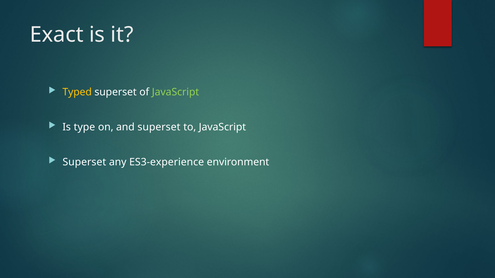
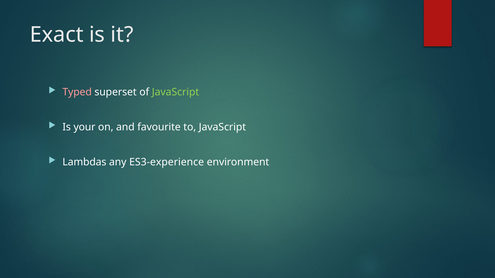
Typed colour: yellow -> pink
type: type -> your
and superset: superset -> favourite
Superset at (84, 162): Superset -> Lambdas
